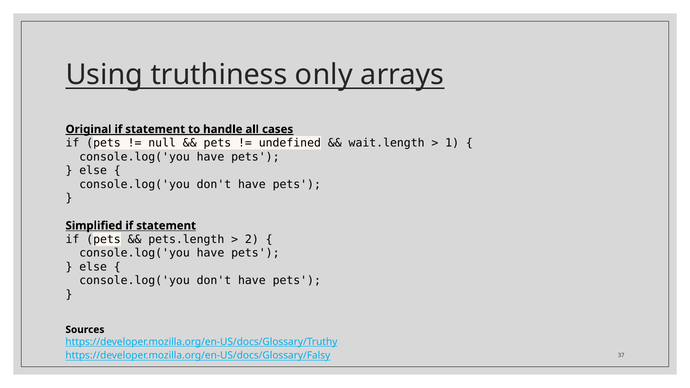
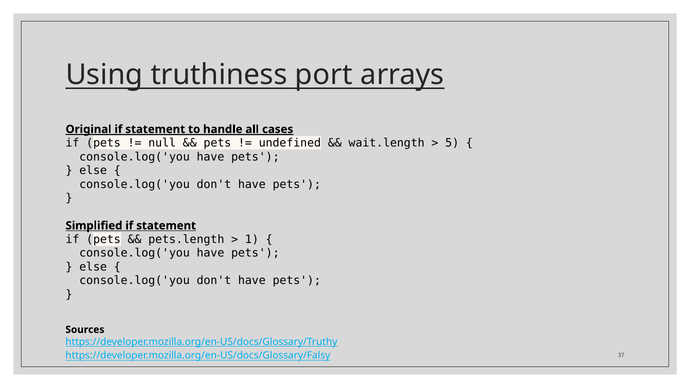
only: only -> port
1: 1 -> 5
2: 2 -> 1
